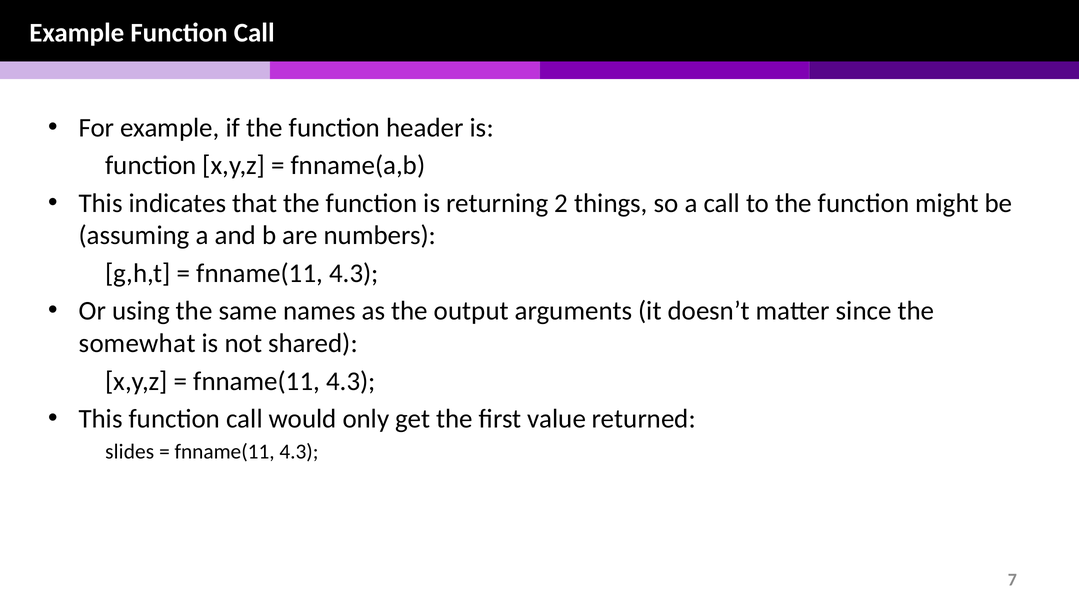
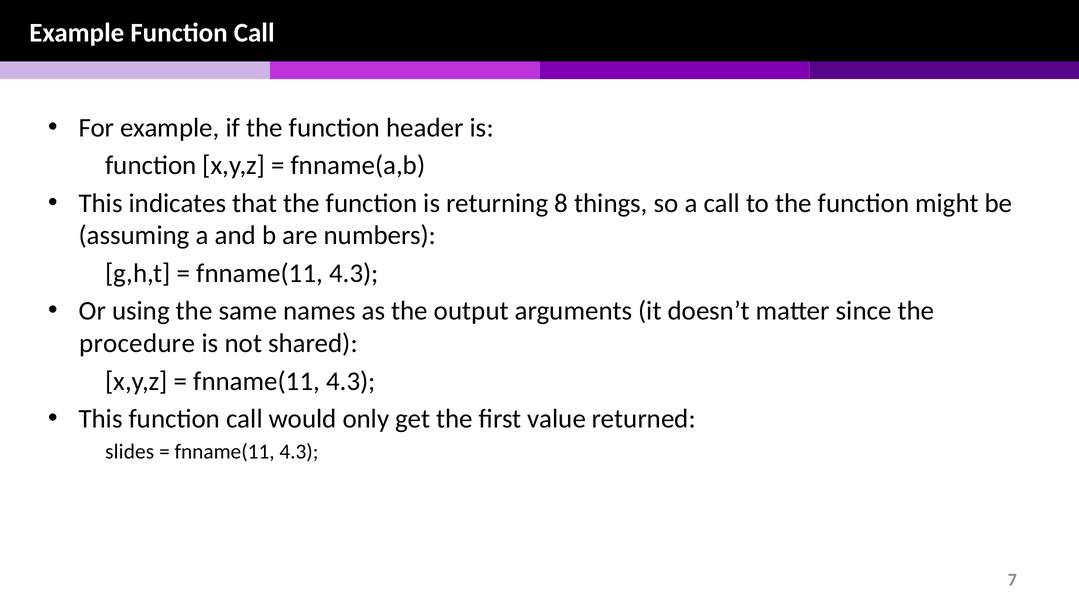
2: 2 -> 8
somewhat: somewhat -> procedure
